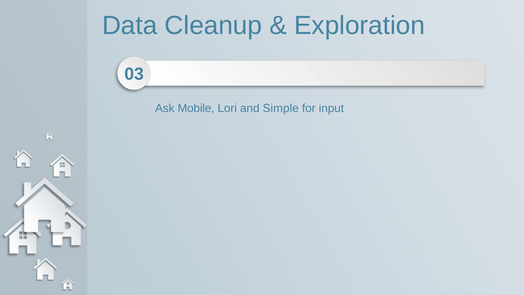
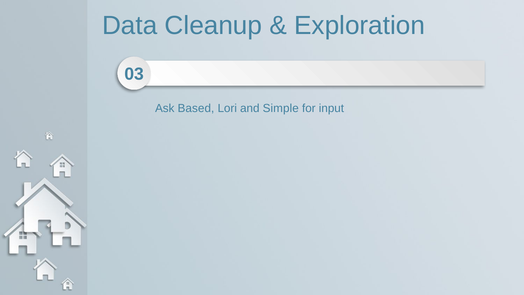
Mobile: Mobile -> Based
